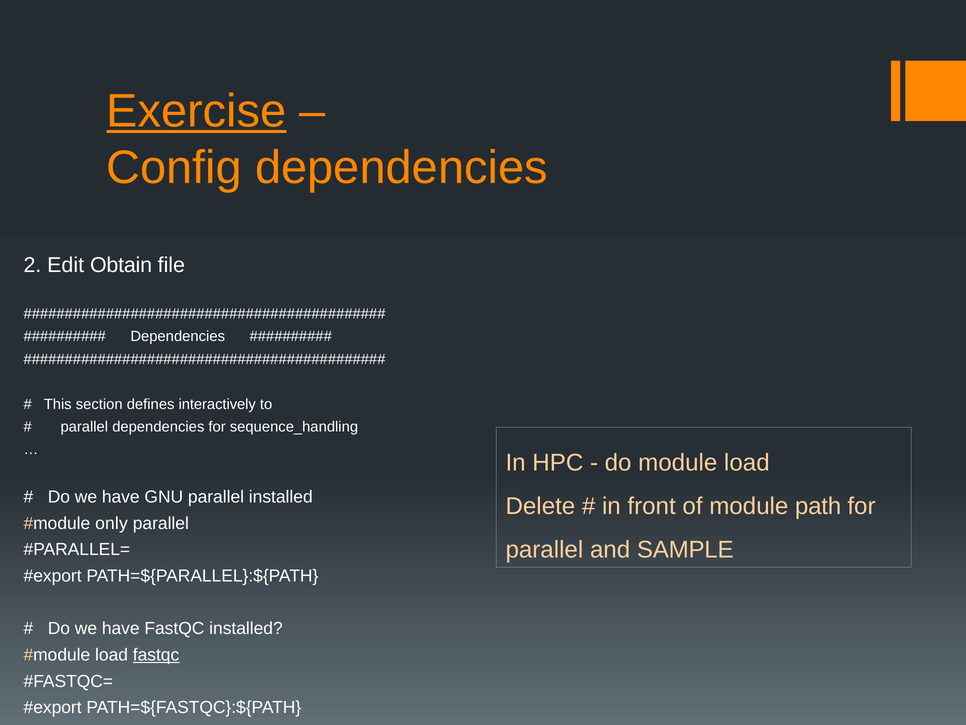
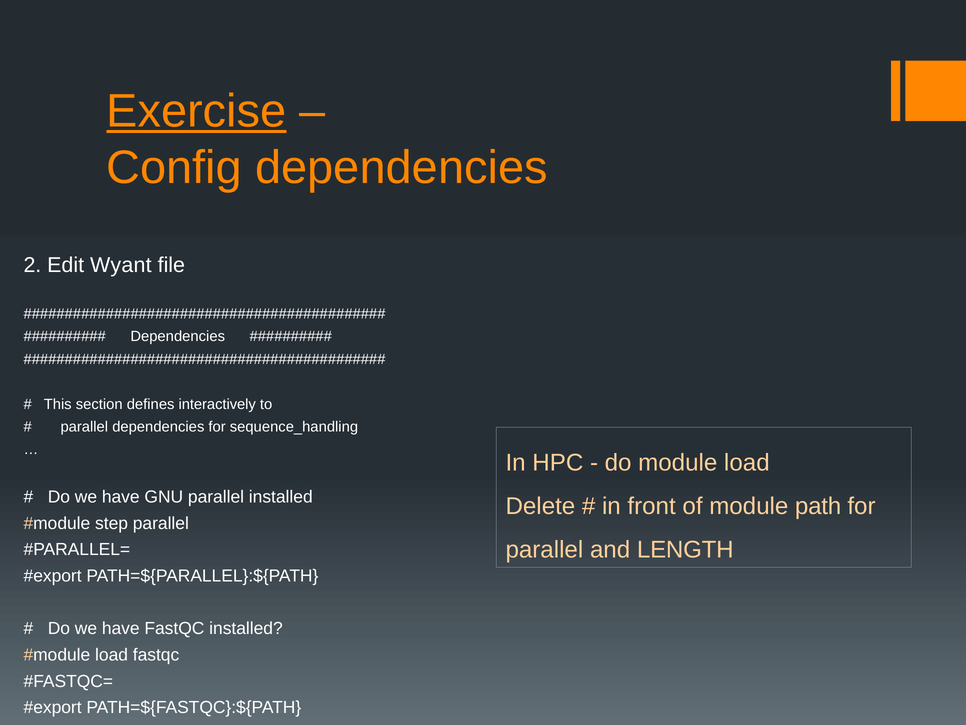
Obtain: Obtain -> Wyant
only: only -> step
SAMPLE: SAMPLE -> LENGTH
fastqc at (156, 654) underline: present -> none
